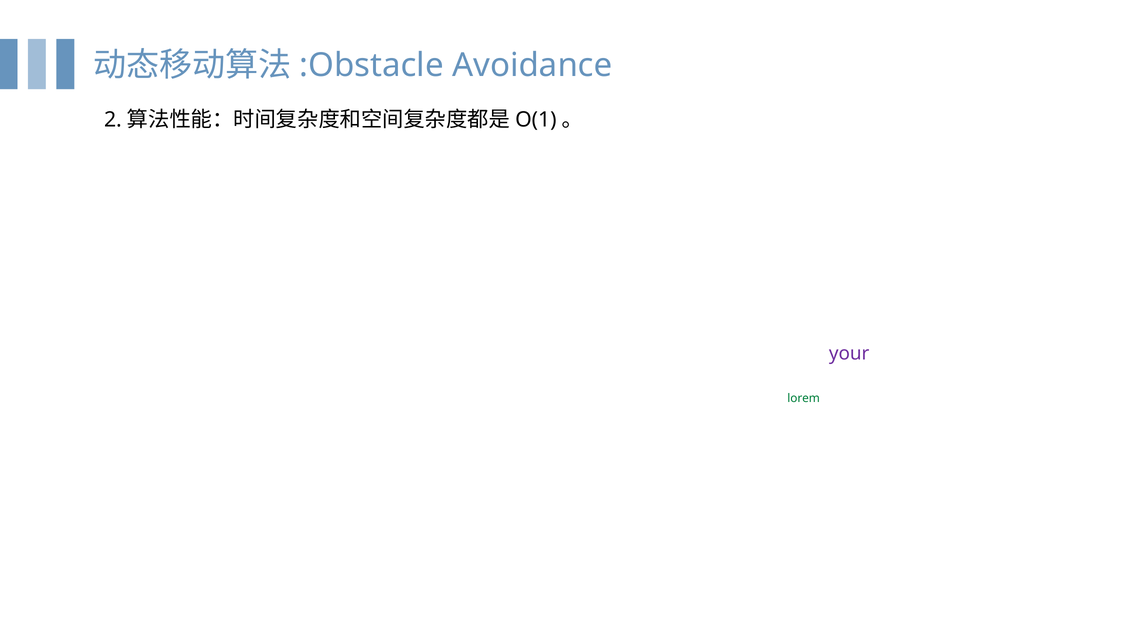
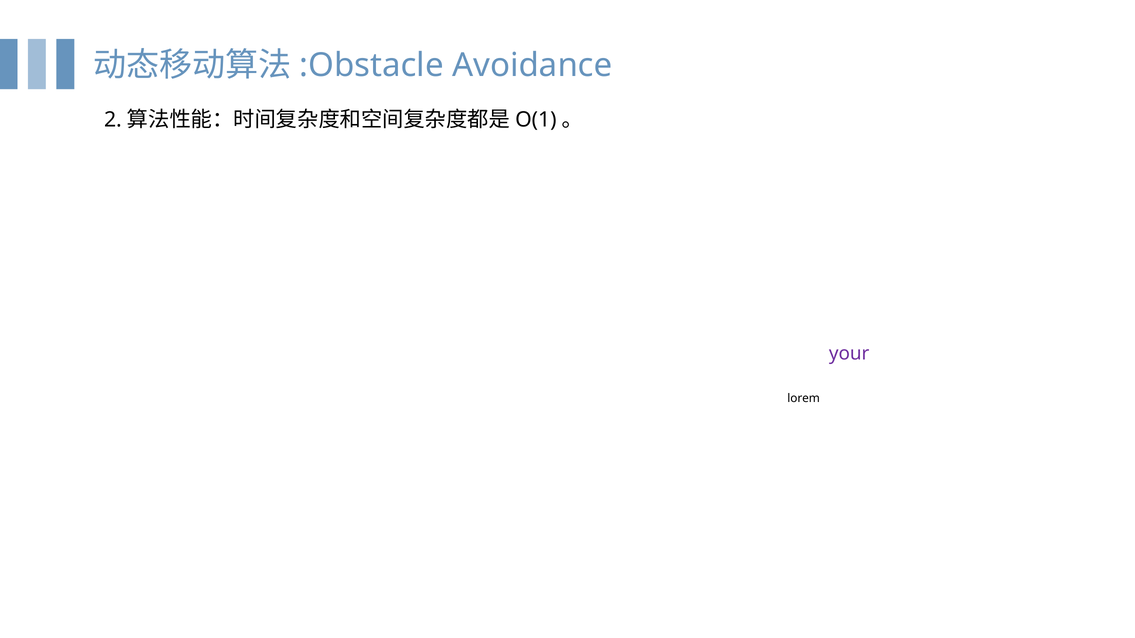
lorem at (804, 399) colour: green -> black
